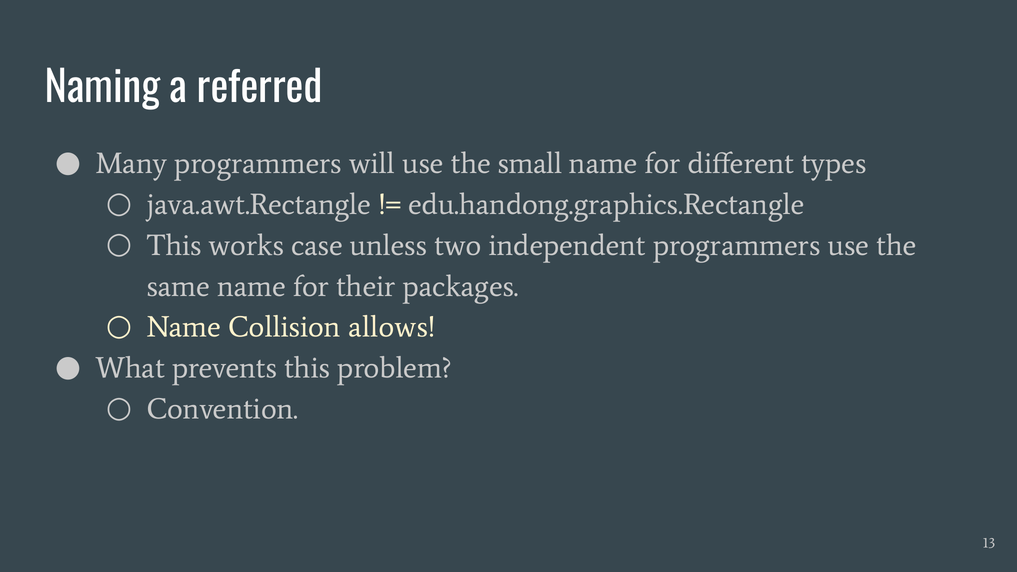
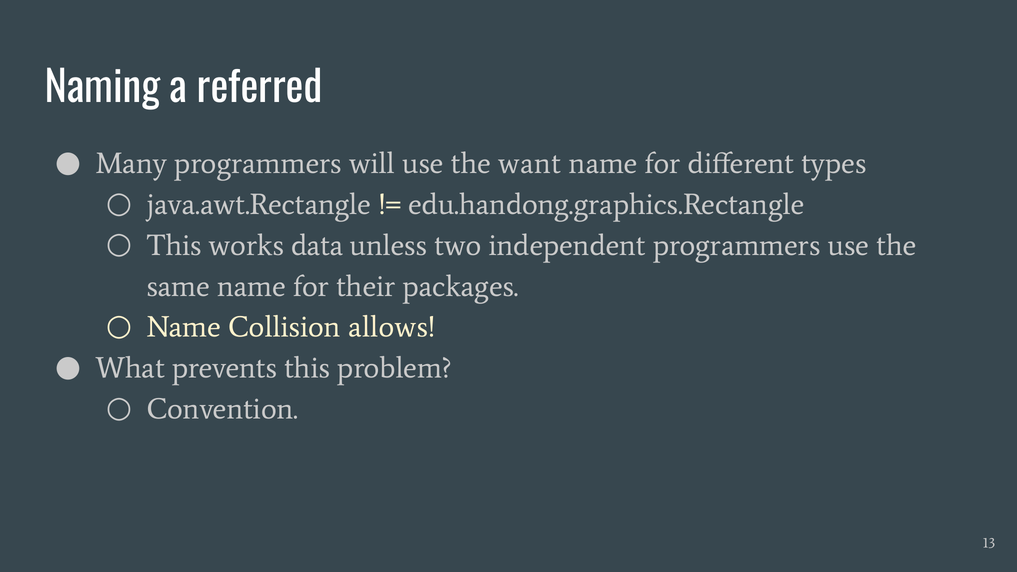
small: small -> want
case: case -> data
